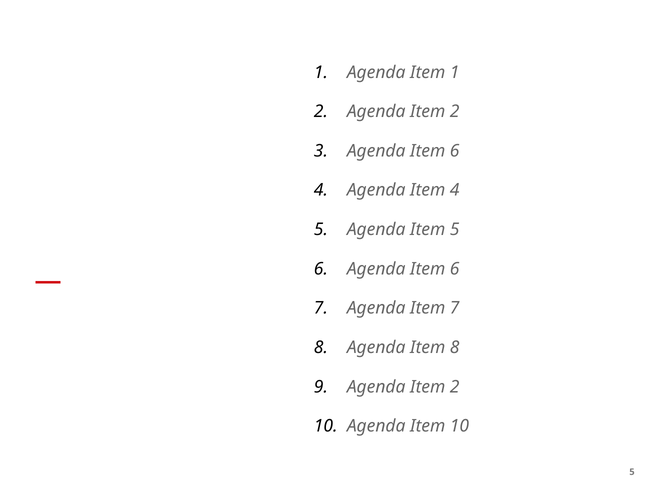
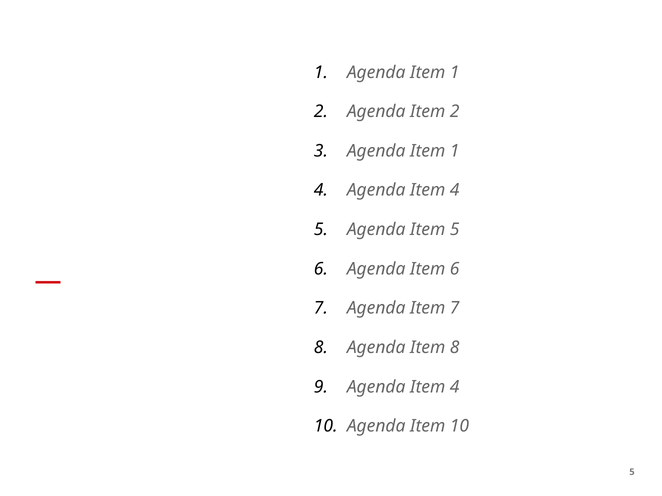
3 Agenda Item 6: 6 -> 1
9 Agenda Item 2: 2 -> 4
